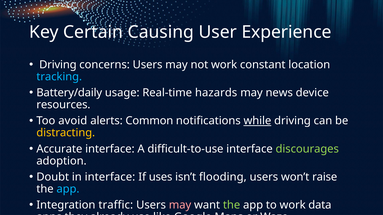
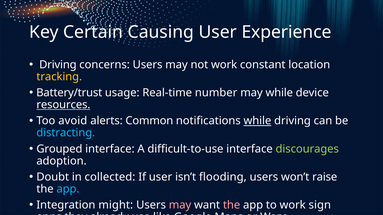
tracking colour: light blue -> yellow
Battery/daily: Battery/daily -> Battery/trust
hazards: hazards -> number
may news: news -> while
resources underline: none -> present
distracting colour: yellow -> light blue
Accurate: Accurate -> Grouped
in interface: interface -> collected
If uses: uses -> user
traffic: traffic -> might
the at (232, 205) colour: light green -> pink
data: data -> sign
